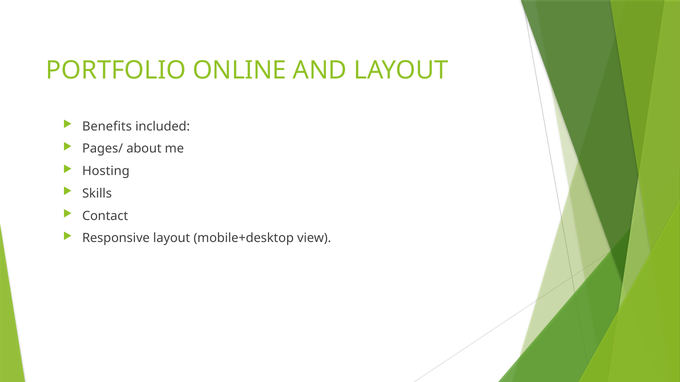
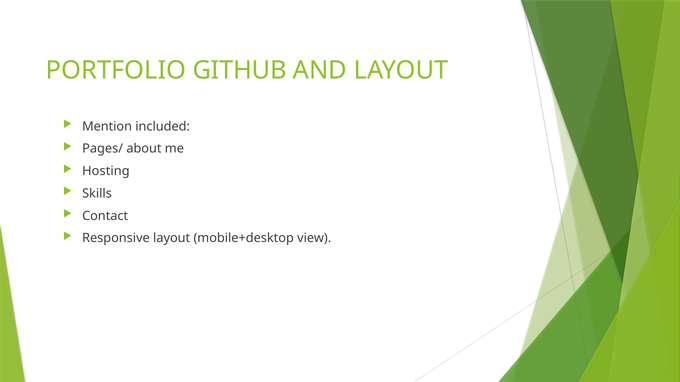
ONLINE: ONLINE -> GITHUB
Benefits: Benefits -> Mention
